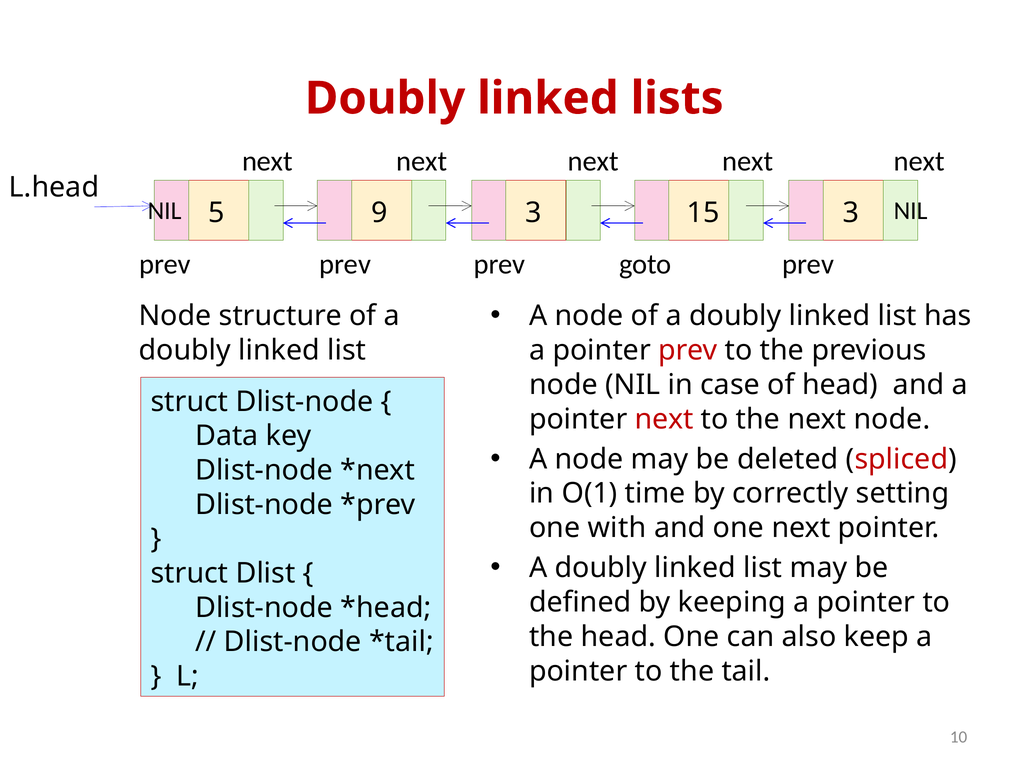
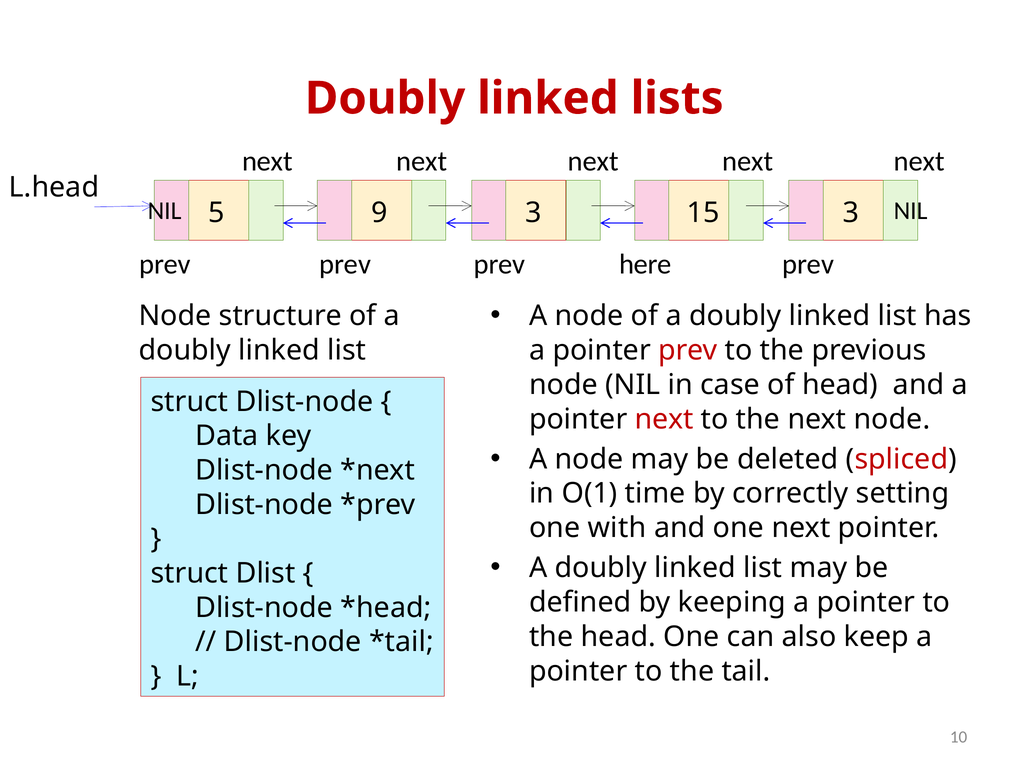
goto: goto -> here
